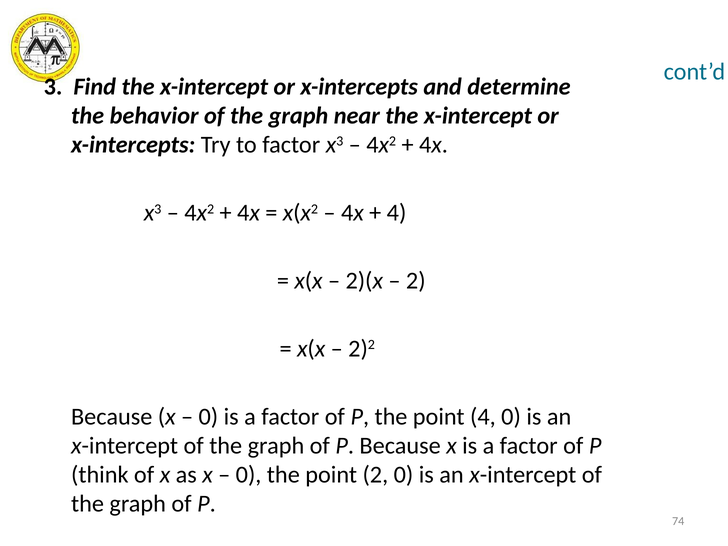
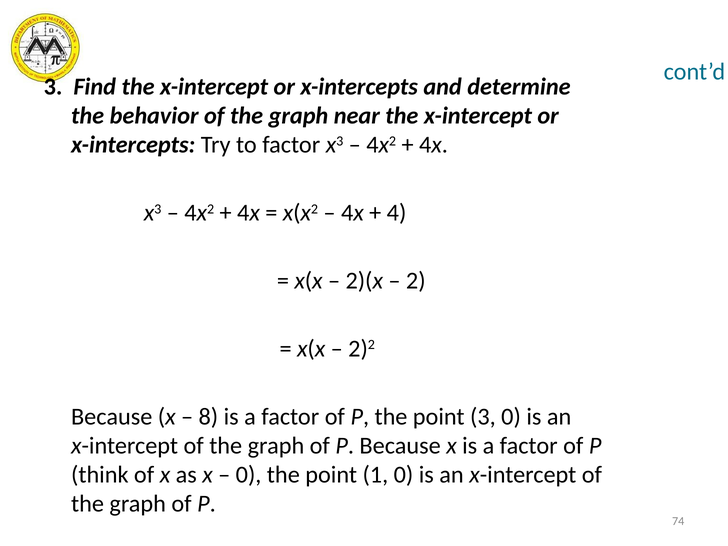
0 at (208, 417): 0 -> 8
point 4: 4 -> 3
point 2: 2 -> 1
